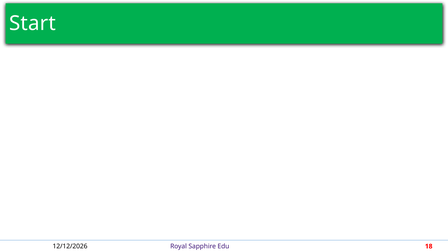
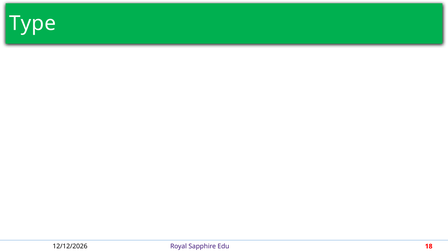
Start: Start -> Type
